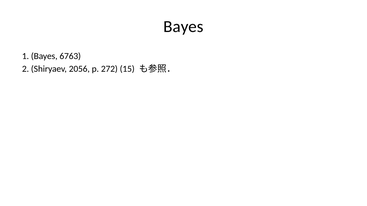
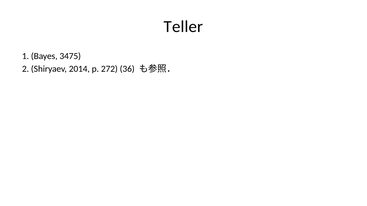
Bayes at (183, 27): Bayes -> Teller
6763: 6763 -> 3475
2056: 2056 -> 2014
15: 15 -> 36
